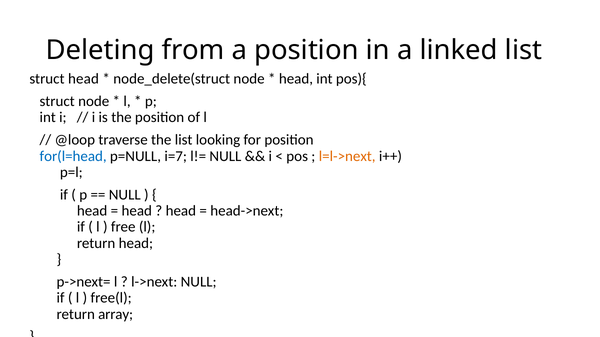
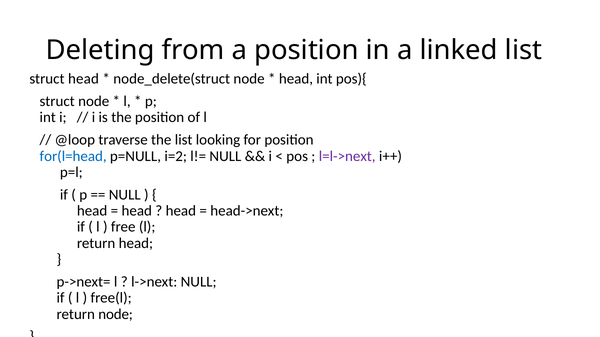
i=7: i=7 -> i=2
l=l->next colour: orange -> purple
return array: array -> node
